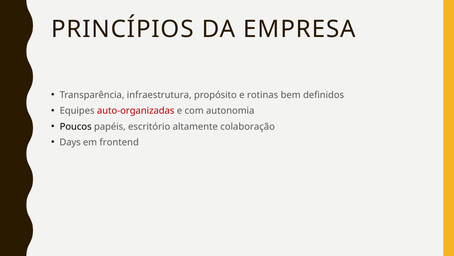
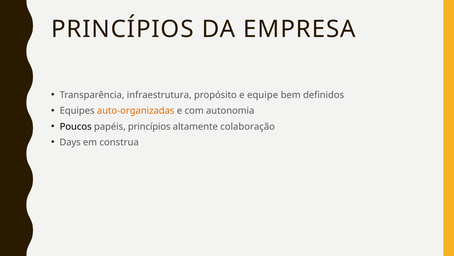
rotinas: rotinas -> equipe
auto-organizadas colour: red -> orange
papéis escritório: escritório -> princípios
frontend: frontend -> construa
